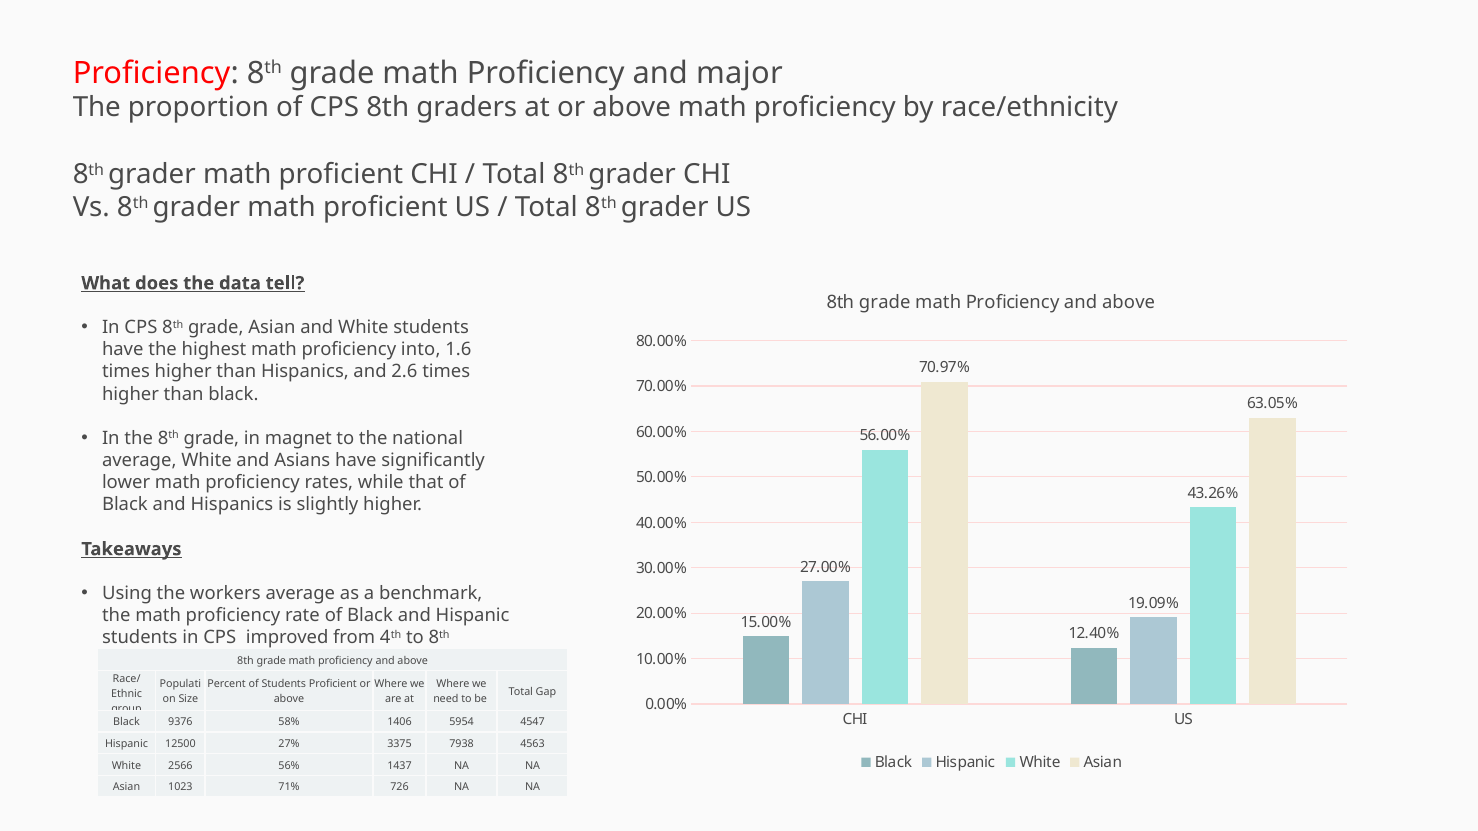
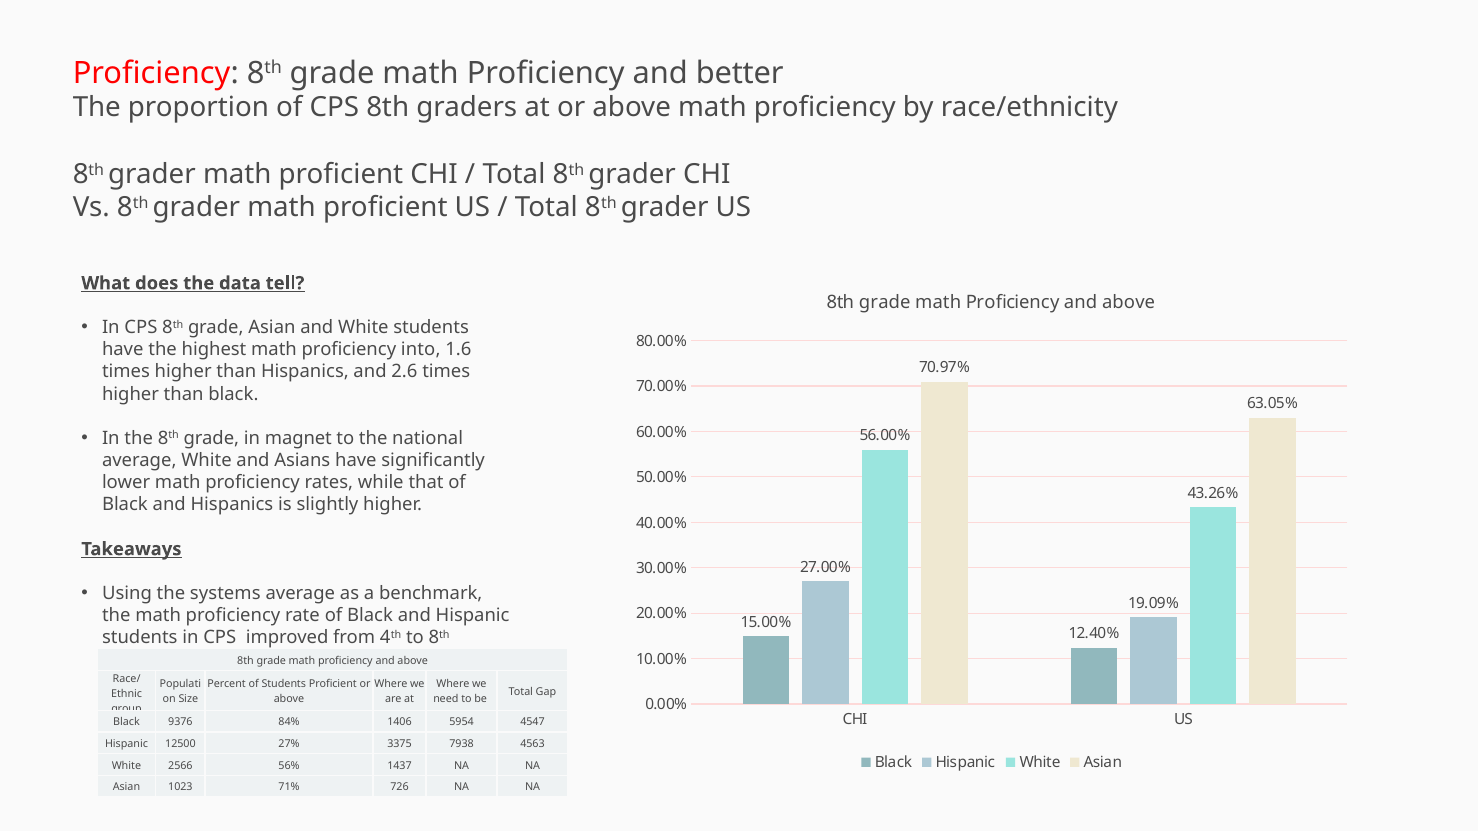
major: major -> better
workers: workers -> systems
58%: 58% -> 84%
